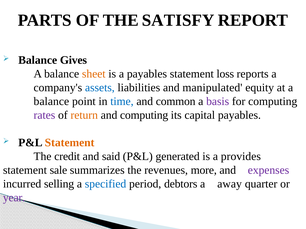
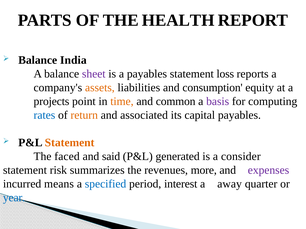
SATISFY: SATISFY -> HEALTH
Gives: Gives -> India
sheet colour: orange -> purple
assets colour: blue -> orange
manipulated: manipulated -> consumption
balance at (51, 102): balance -> projects
time colour: blue -> orange
rates colour: purple -> blue
and computing: computing -> associated
credit: credit -> faced
provides: provides -> consider
sale: sale -> risk
selling: selling -> means
debtors: debtors -> interest
year colour: purple -> blue
